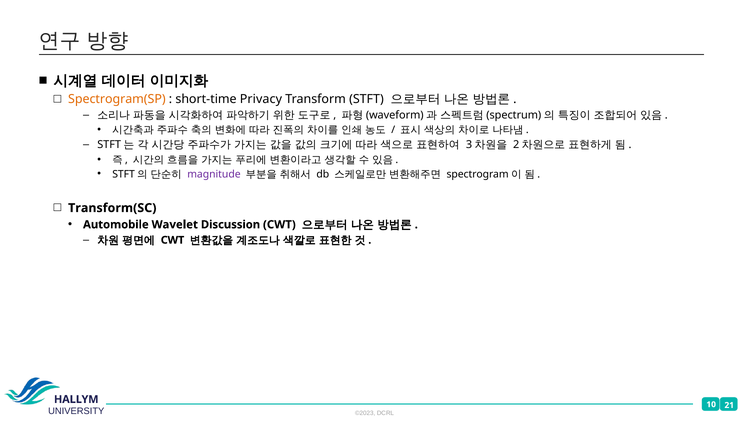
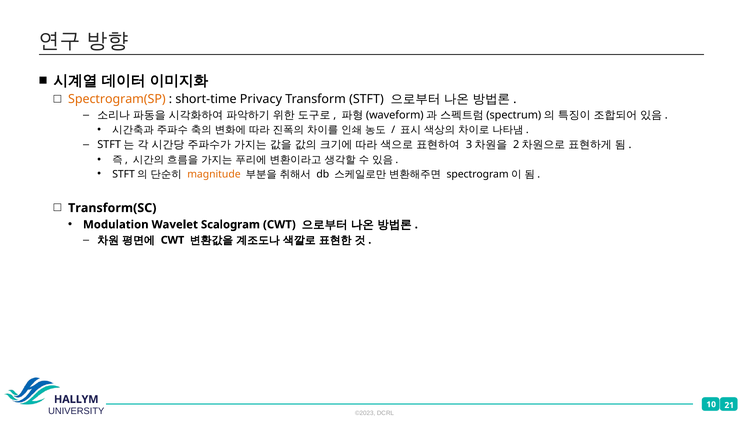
magnitude colour: purple -> orange
Automobile: Automobile -> Modulation
Discussion: Discussion -> Scalogram
